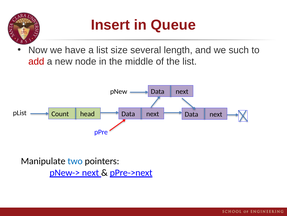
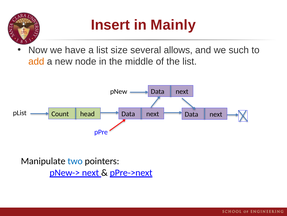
Queue: Queue -> Mainly
length: length -> allows
add colour: red -> orange
